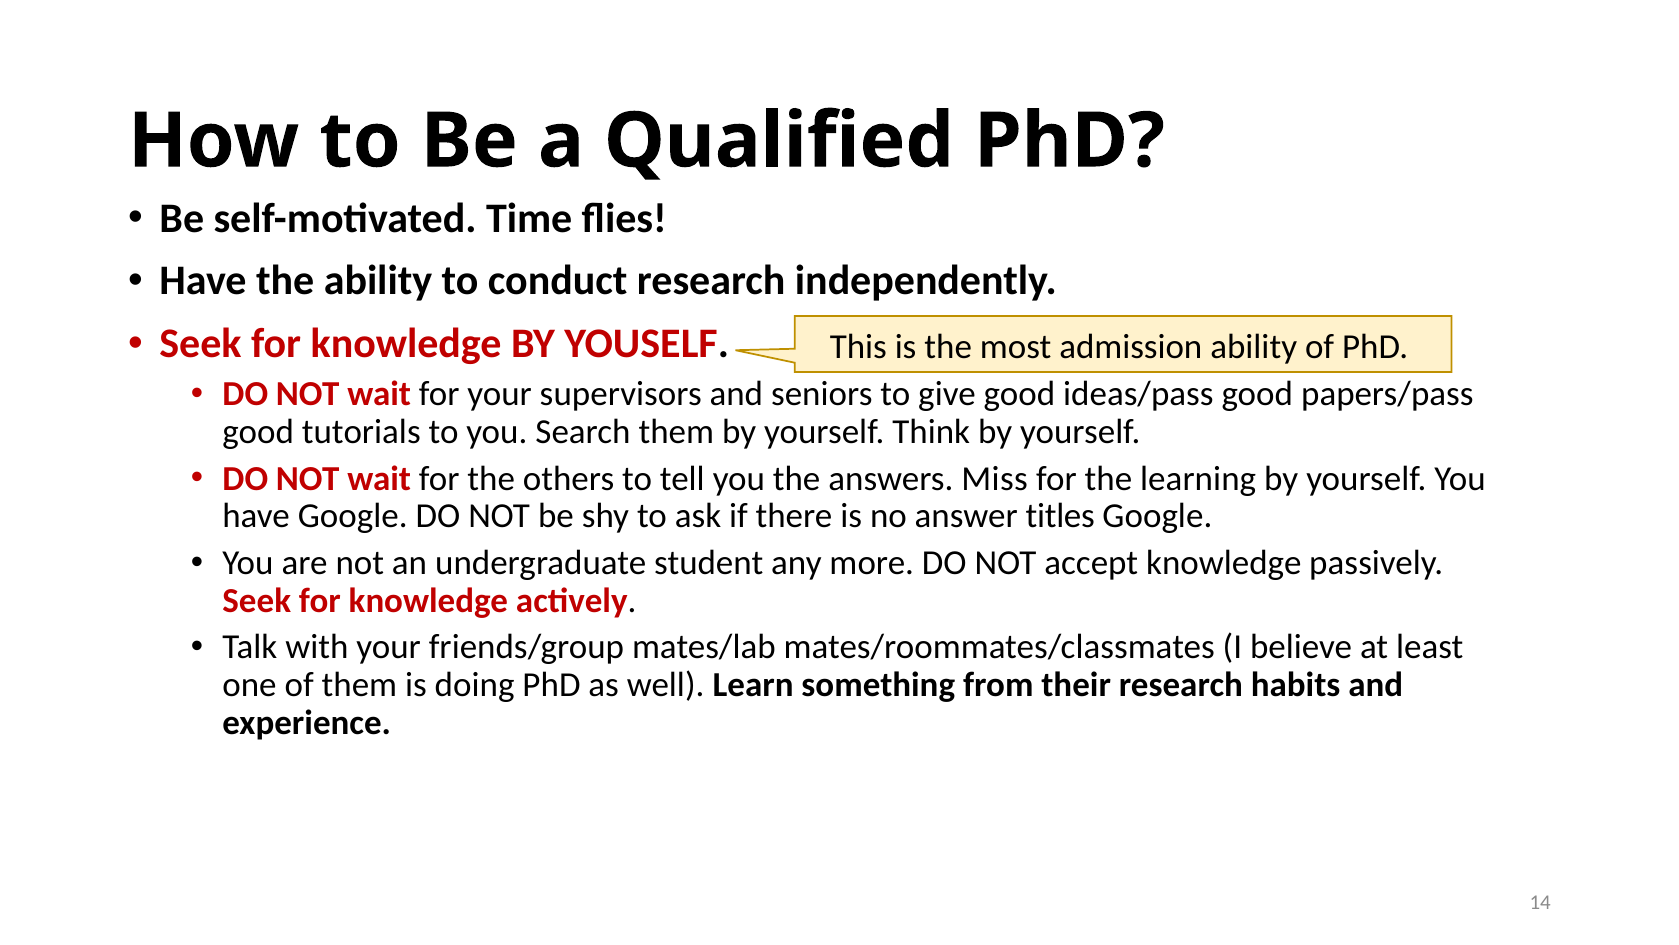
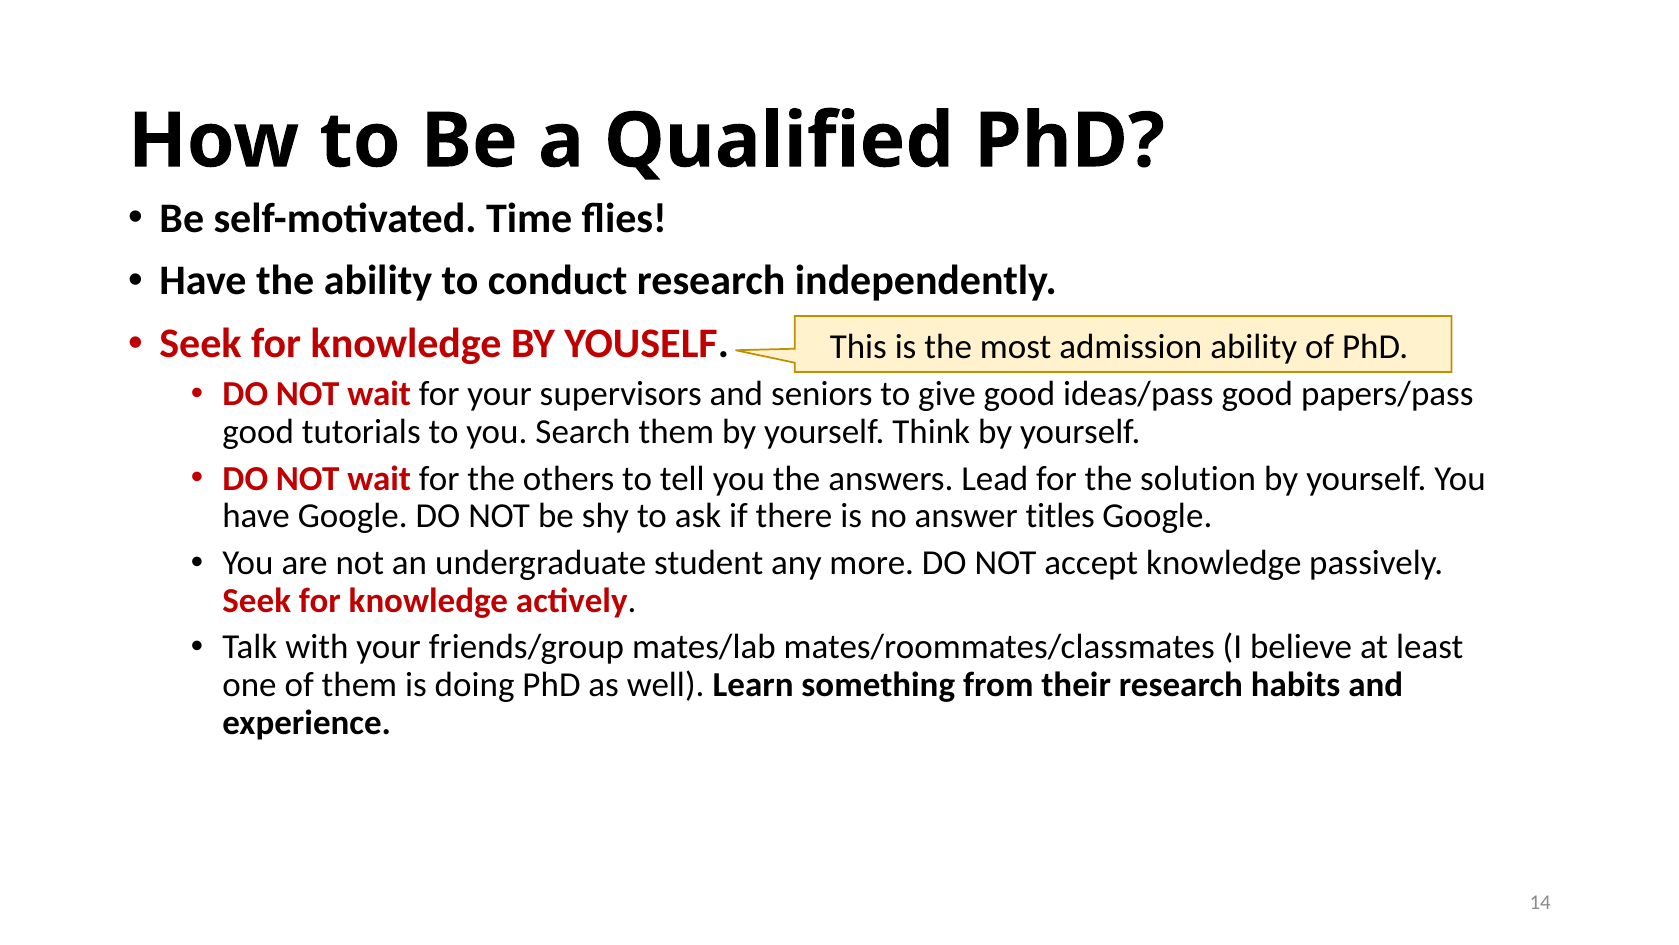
Miss: Miss -> Lead
learning: learning -> solution
